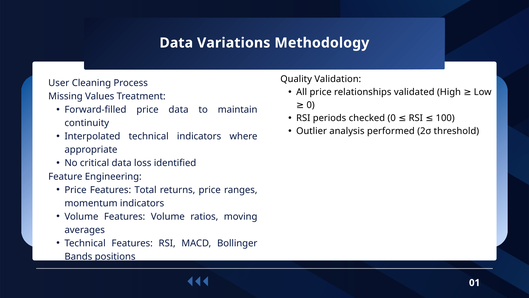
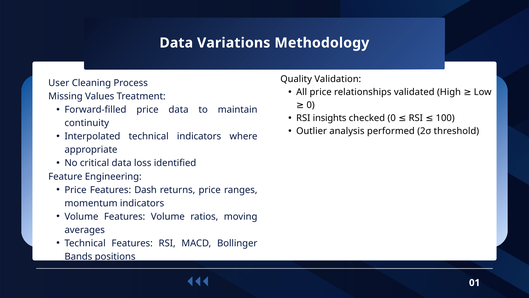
periods: periods -> insights
Total: Total -> Dash
